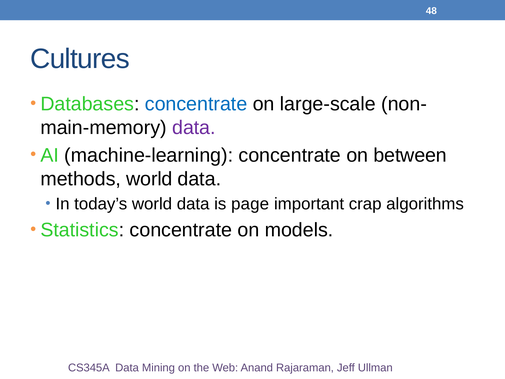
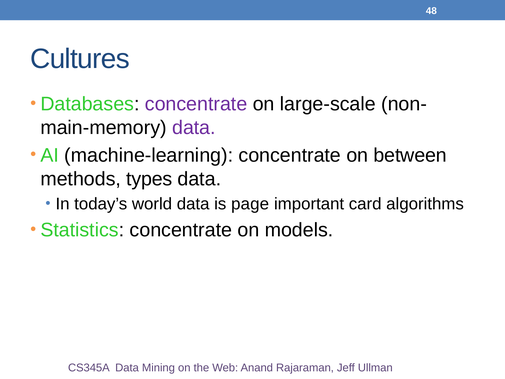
concentrate at (196, 104) colour: blue -> purple
methods world: world -> types
crap: crap -> card
